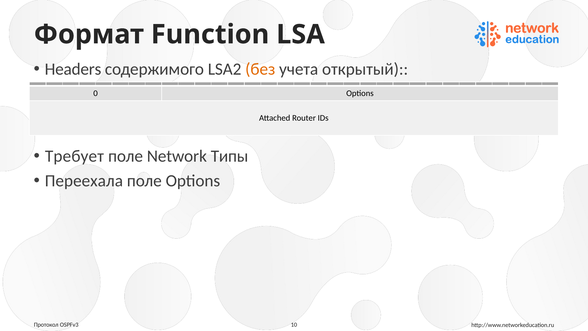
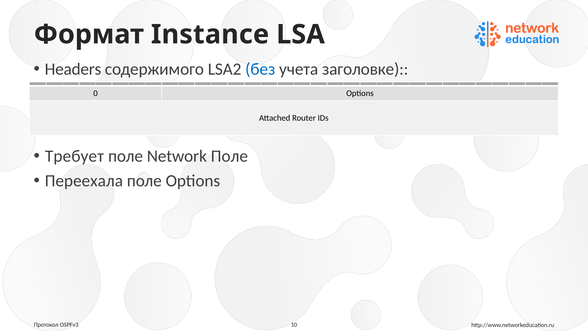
Function: Function -> Instance
без colour: orange -> blue
открытый: открытый -> заголовке
Network Типы: Типы -> Поле
